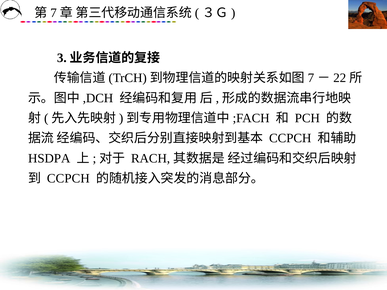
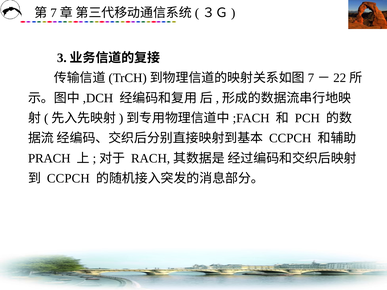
HSDPA: HSDPA -> PRACH
